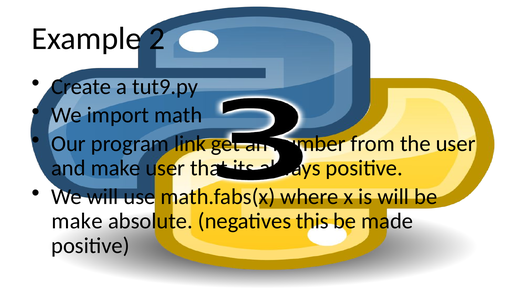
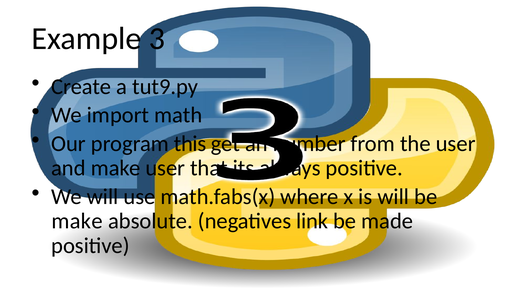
2: 2 -> 3
link: link -> this
this: this -> link
